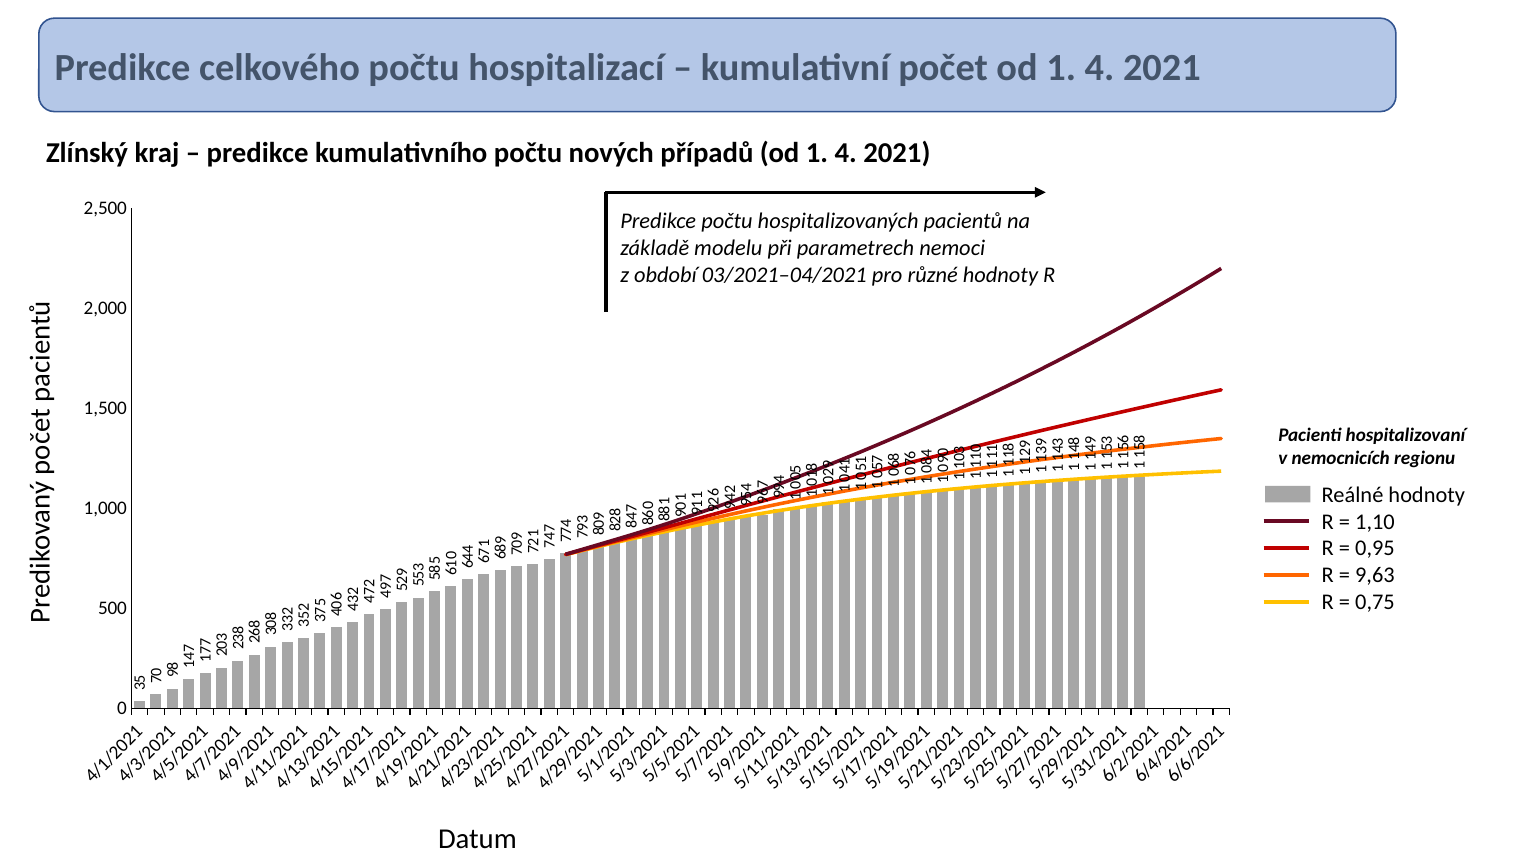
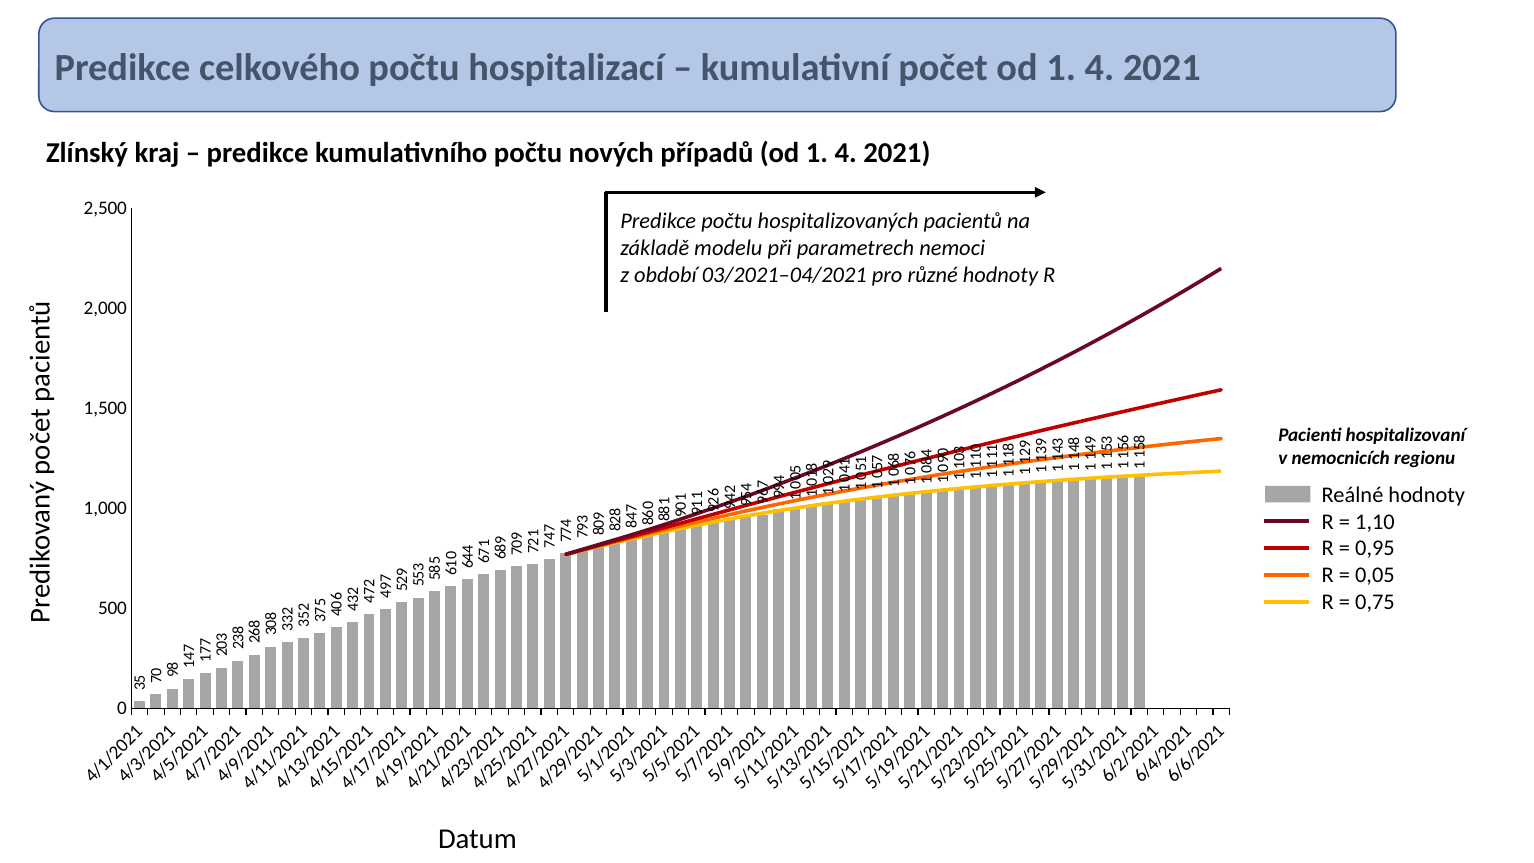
9,63: 9,63 -> 0,05
